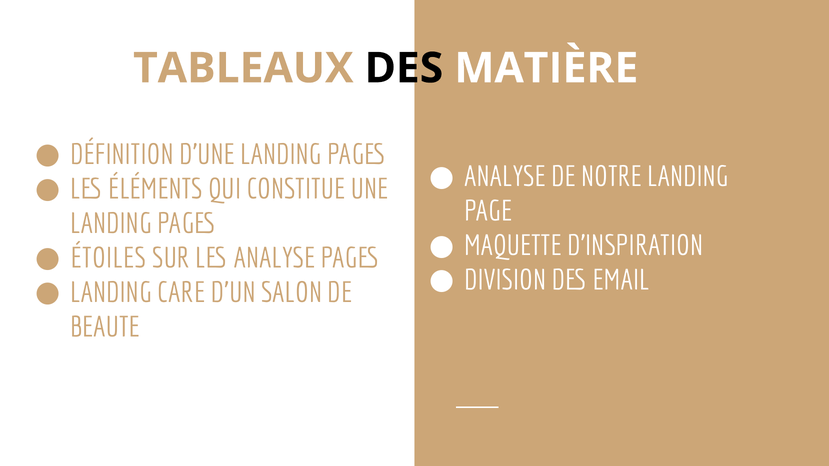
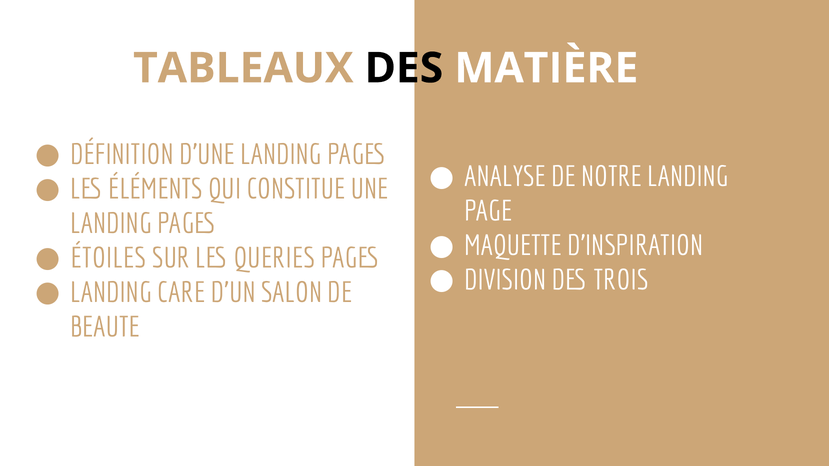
LES ANALYSE: ANALYSE -> QUERIES
EMAIL: EMAIL -> TROIS
